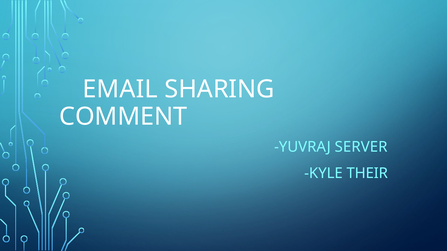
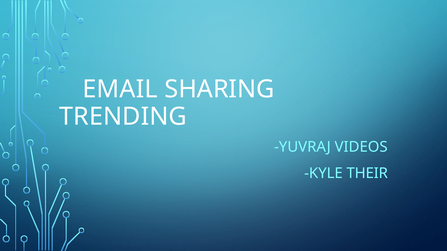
COMMENT: COMMENT -> TRENDING
SERVER: SERVER -> VIDEOS
